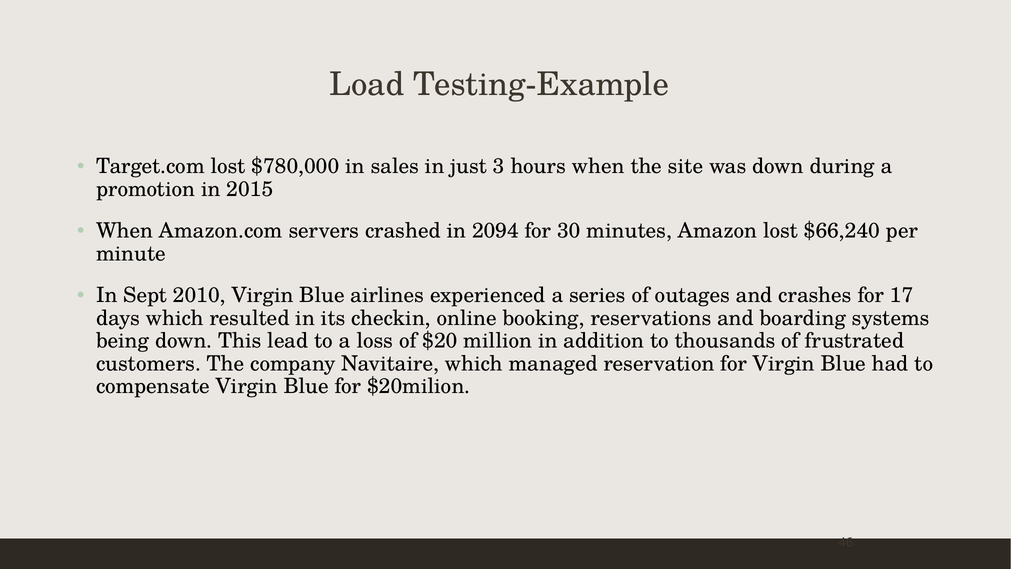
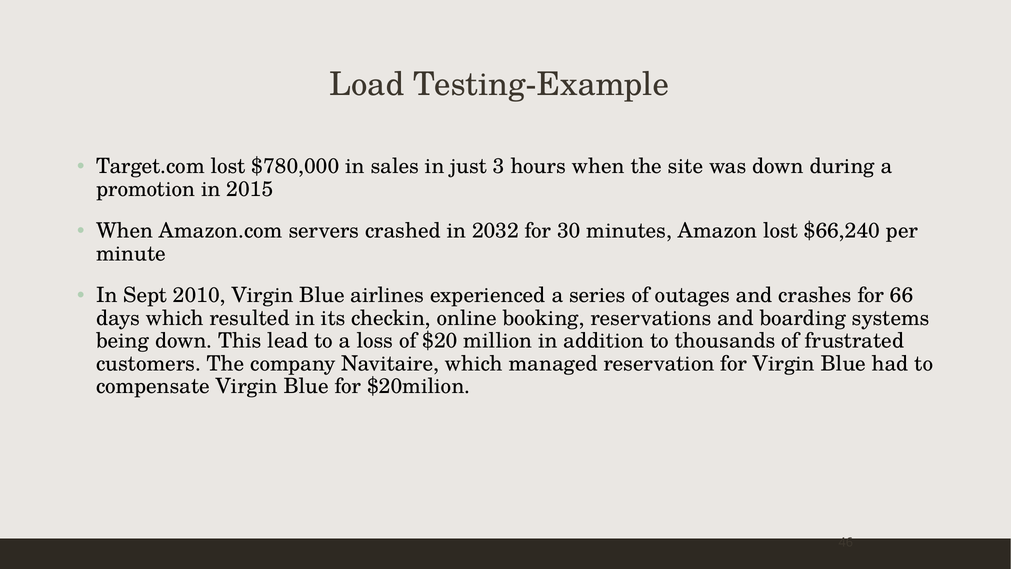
2094: 2094 -> 2032
17: 17 -> 66
